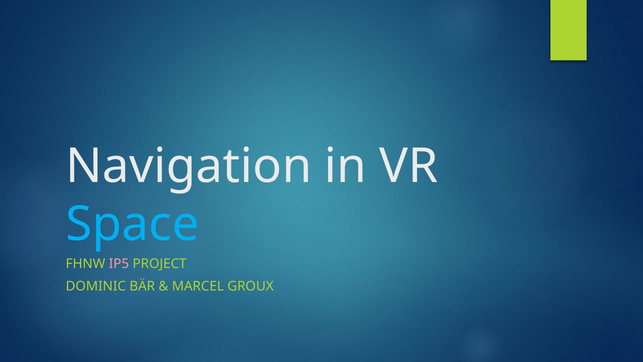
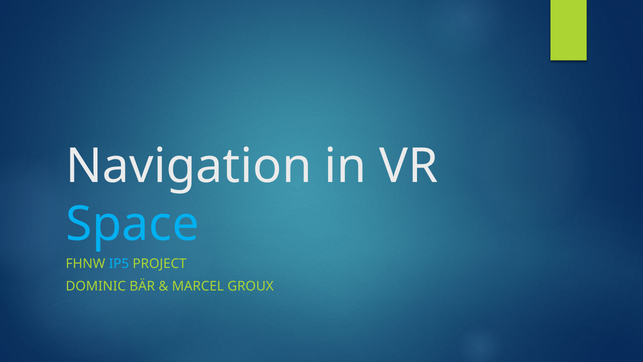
IP5 colour: pink -> light blue
